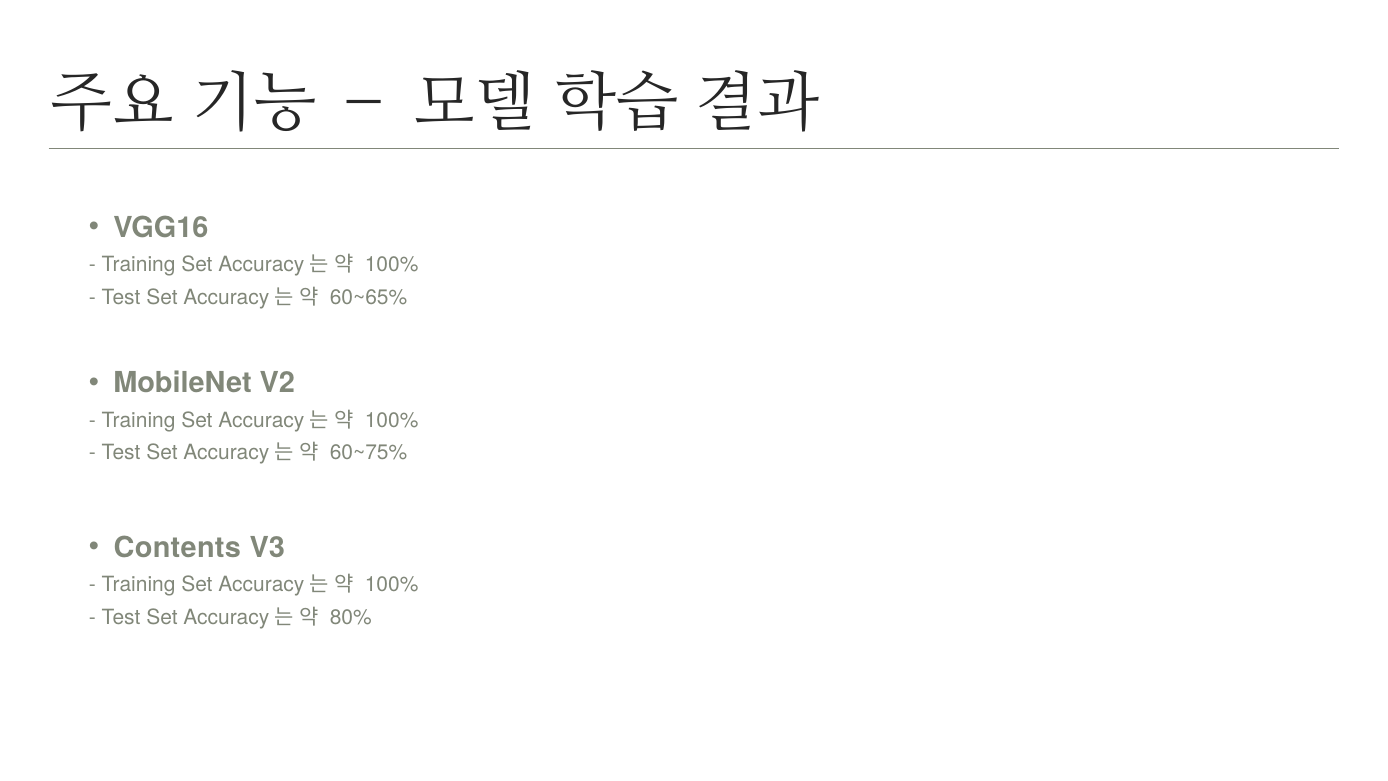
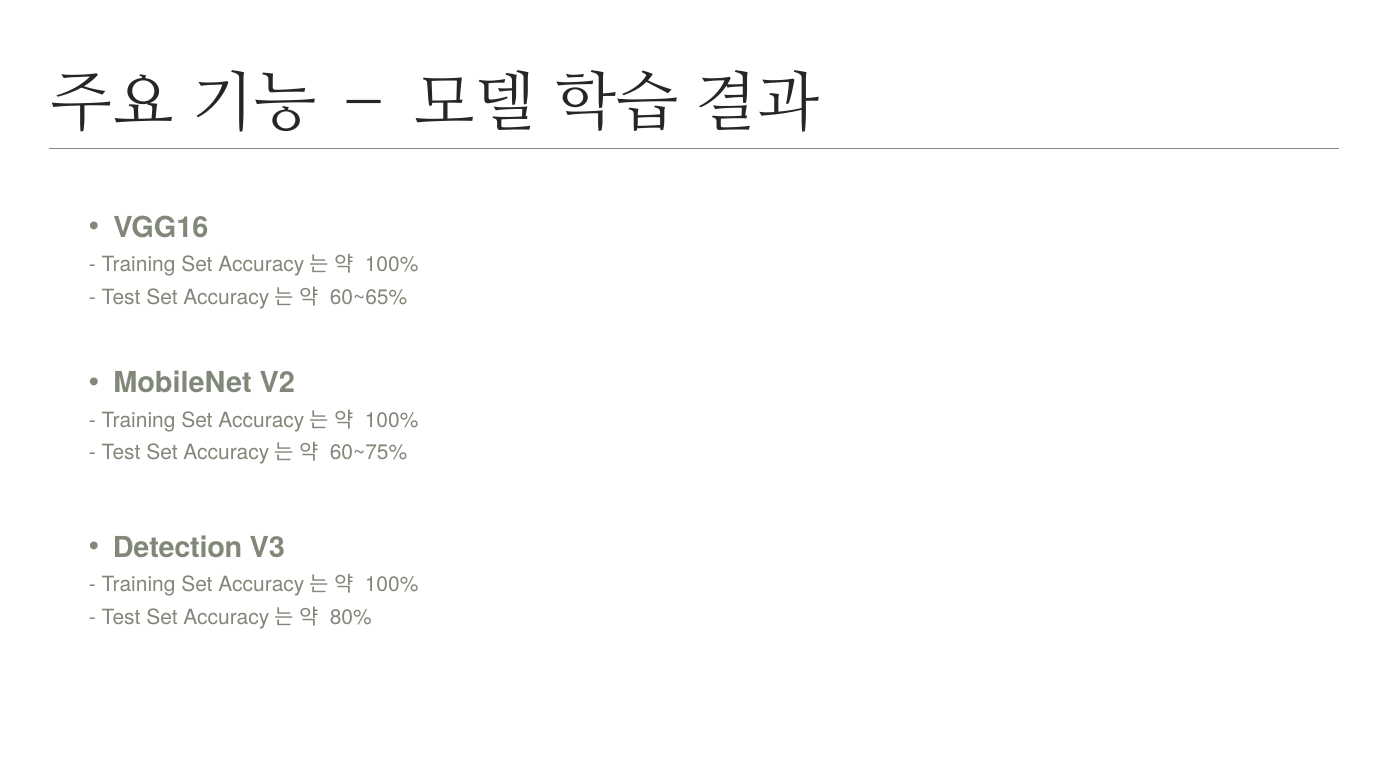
Contents: Contents -> Detection
